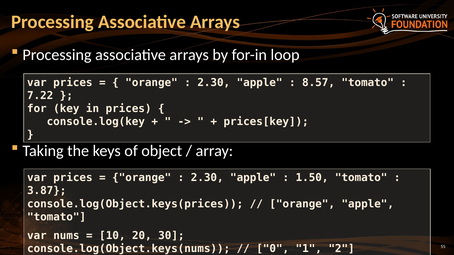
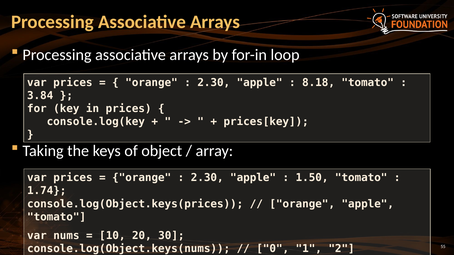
8.57: 8.57 -> 8.18
7.22: 7.22 -> 3.84
3.87: 3.87 -> 1.74
